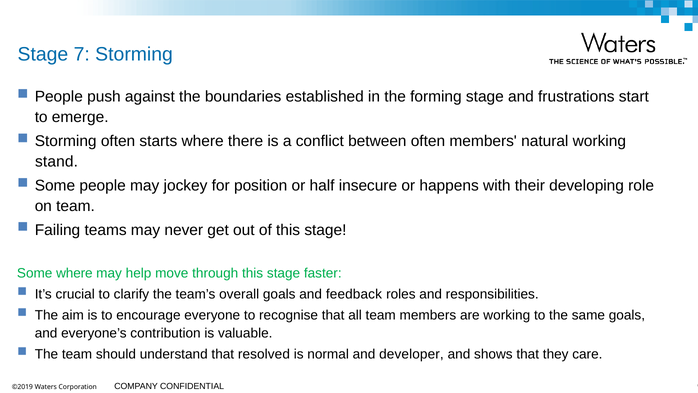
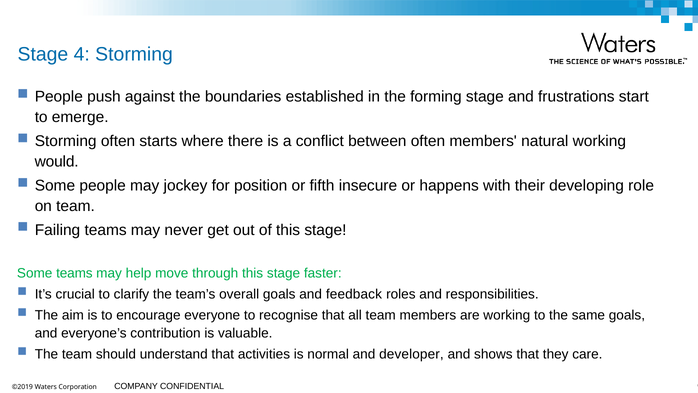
7: 7 -> 4
stand: stand -> would
half: half -> fifth
Some where: where -> teams
resolved: resolved -> activities
